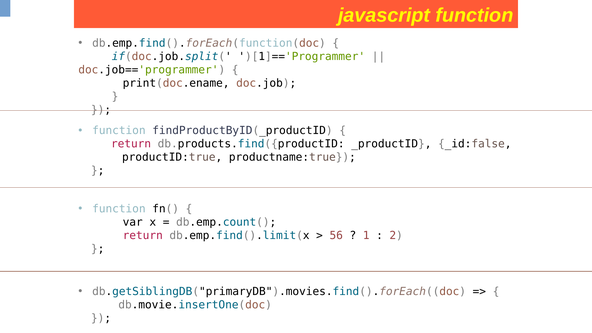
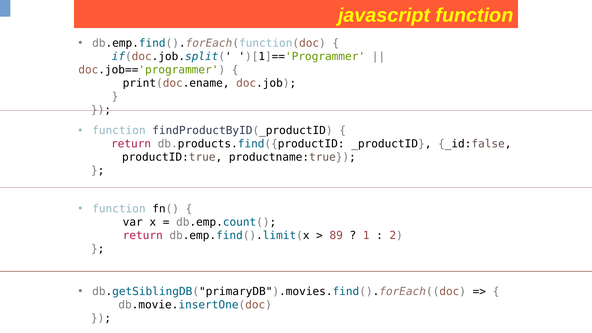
56: 56 -> 89
